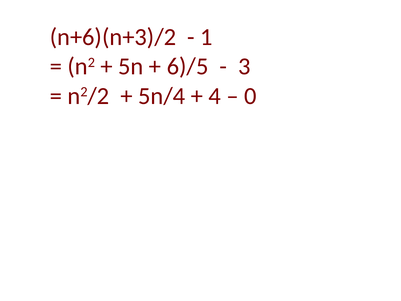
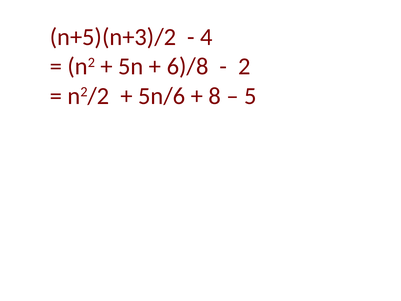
n+6)(n+3)/2: n+6)(n+3)/2 -> n+5)(n+3)/2
1: 1 -> 4
6)/5: 6)/5 -> 6)/8
3: 3 -> 2
5n/4: 5n/4 -> 5n/6
4: 4 -> 8
0: 0 -> 5
